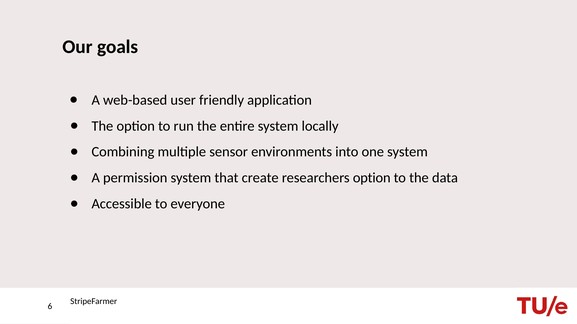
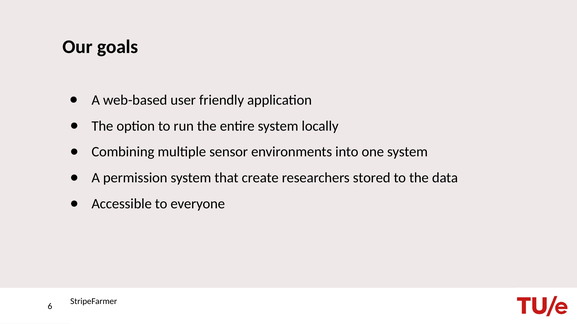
researchers option: option -> stored
